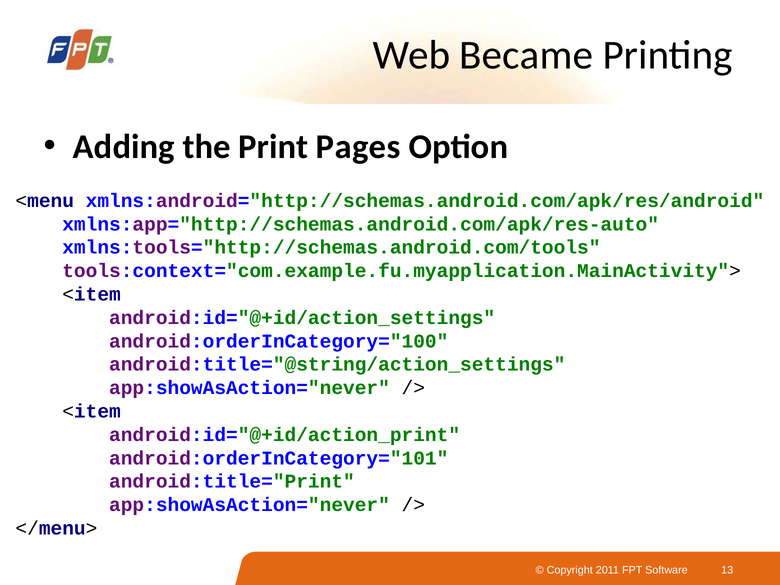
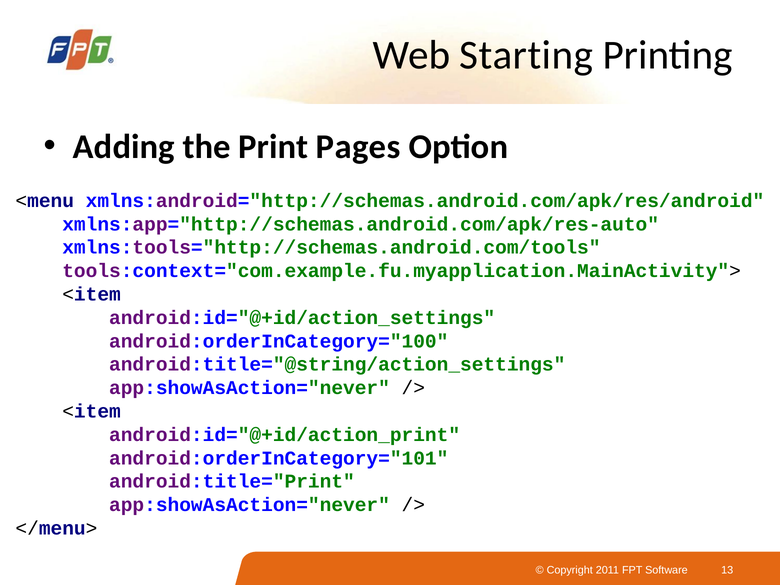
Became: Became -> Starting
